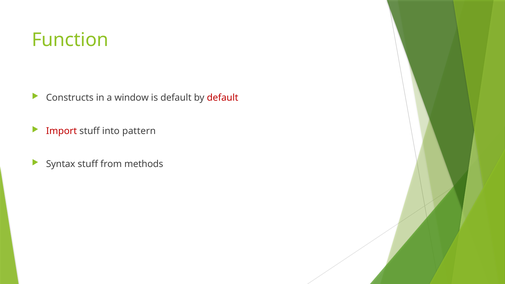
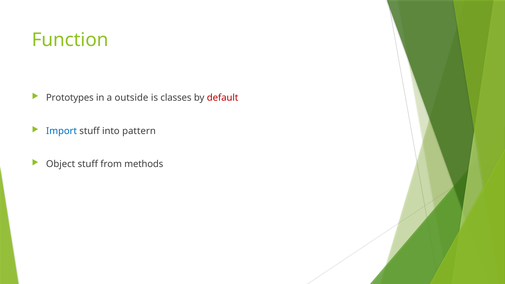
Constructs: Constructs -> Prototypes
window: window -> outside
is default: default -> classes
Import colour: red -> blue
Syntax: Syntax -> Object
